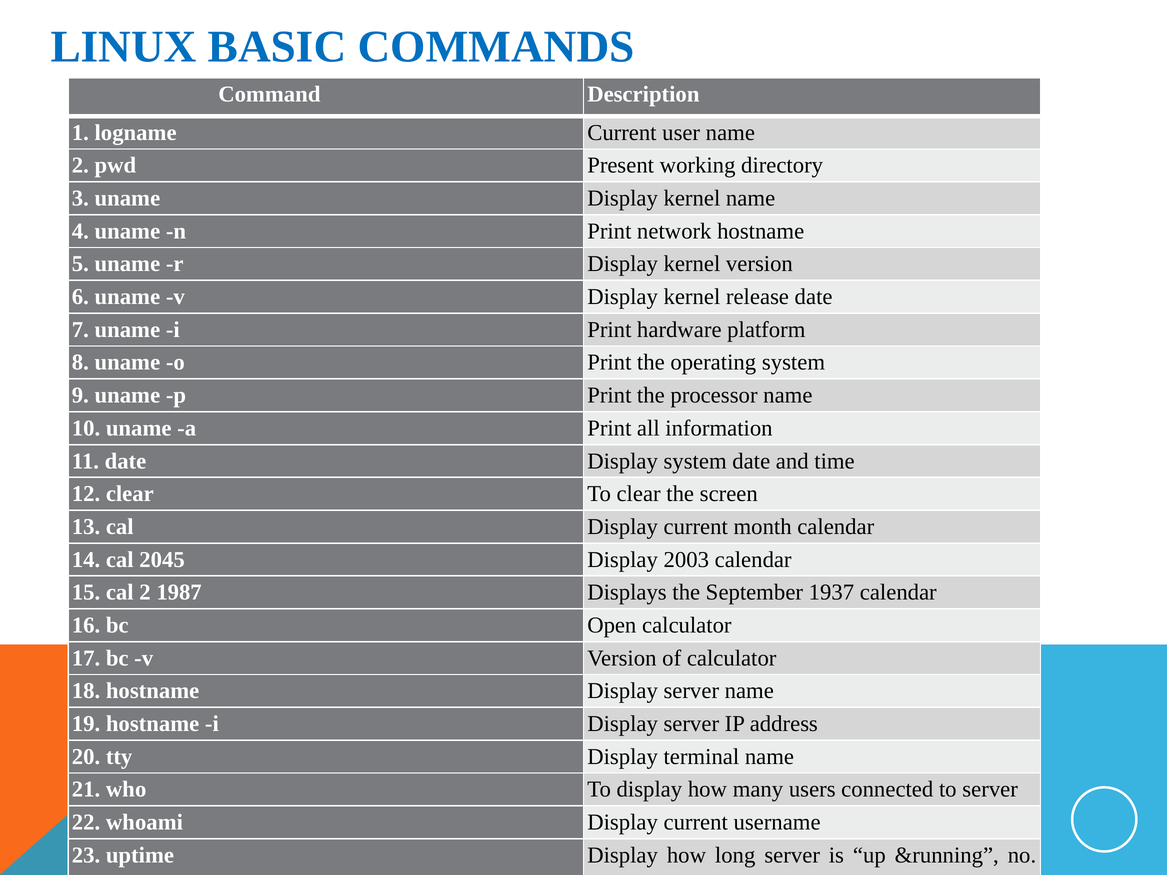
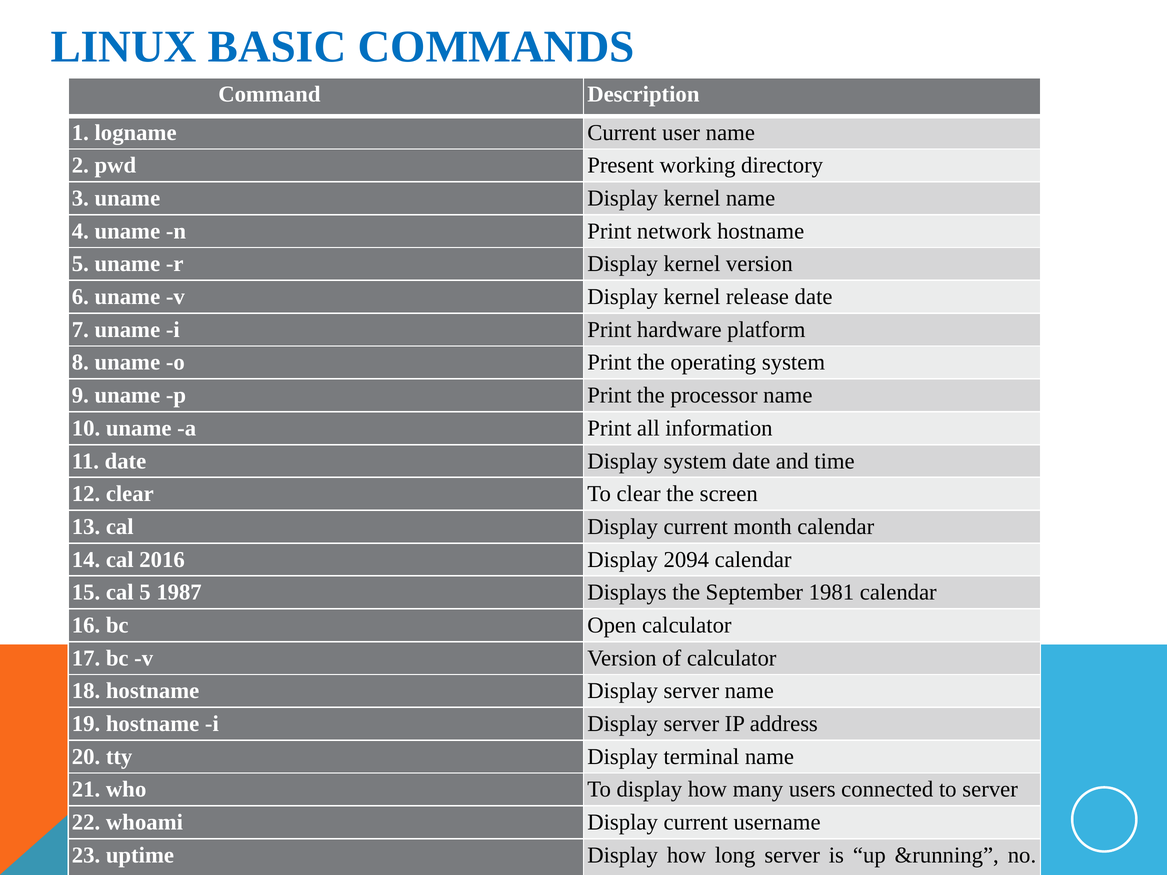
2045: 2045 -> 2016
2003: 2003 -> 2094
cal 2: 2 -> 5
1937: 1937 -> 1981
